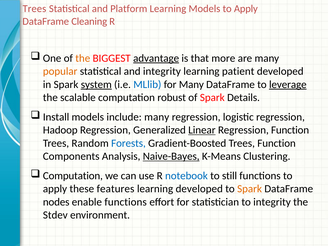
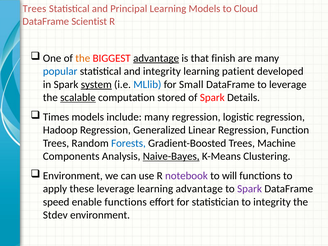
Platform: Platform -> Principal
Models to Apply: Apply -> Cloud
Cleaning: Cleaning -> Scientist
more: more -> finish
popular colour: orange -> blue
for Many: Many -> Small
leverage at (288, 84) underline: present -> none
scalable underline: none -> present
robust: robust -> stored
Install: Install -> Times
Linear underline: present -> none
Trees Function: Function -> Machine
Computation at (73, 176): Computation -> Environment
notebook colour: blue -> purple
still: still -> will
these features: features -> leverage
learning developed: developed -> advantage
Spark at (250, 189) colour: orange -> purple
nodes: nodes -> speed
